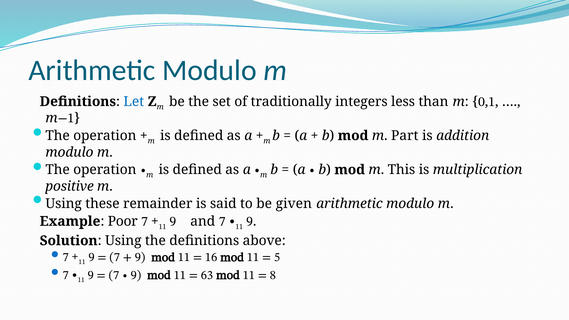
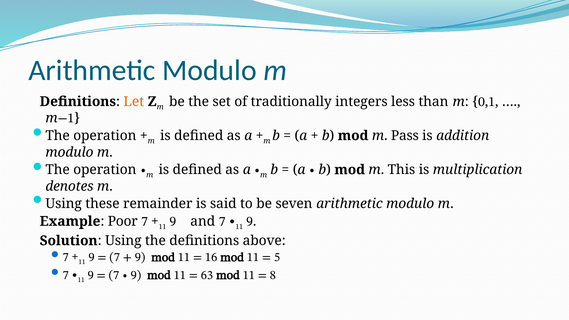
Let colour: blue -> orange
Part: Part -> Pass
positive: positive -> denotes
given: given -> seven
